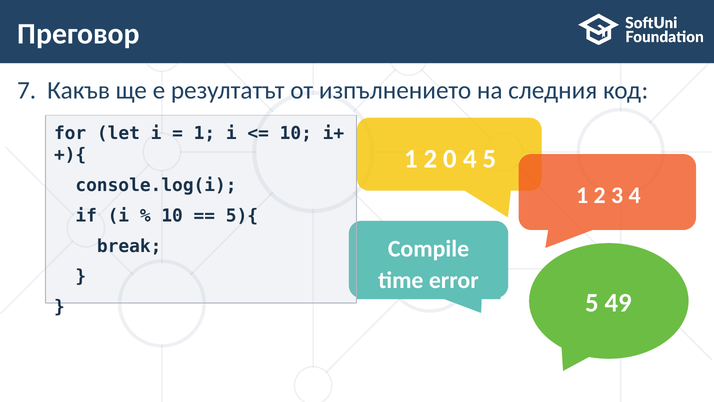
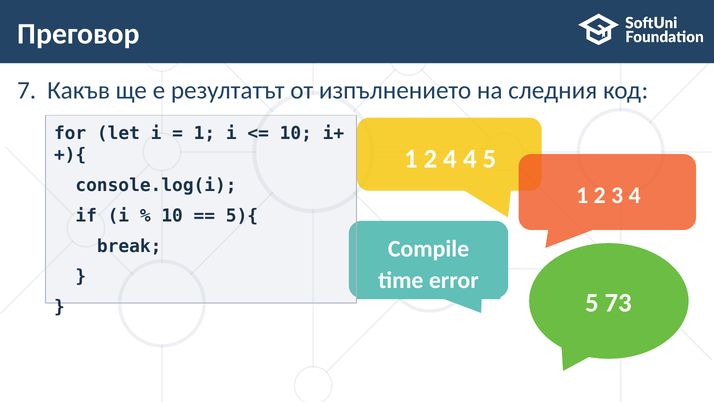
2 0: 0 -> 4
49: 49 -> 73
